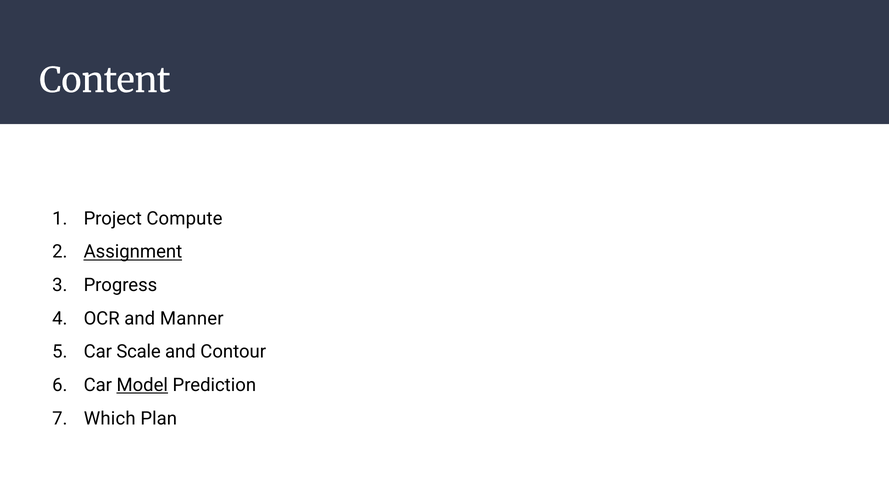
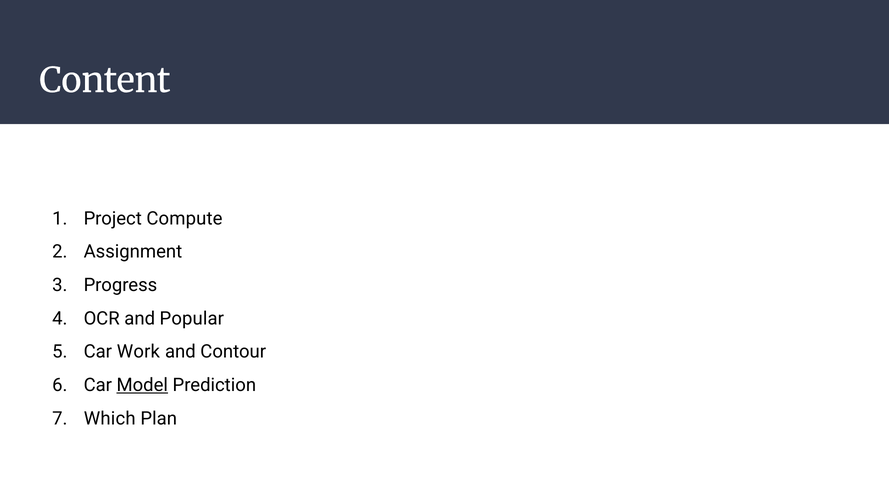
Assignment underline: present -> none
Manner: Manner -> Popular
Scale: Scale -> Work
